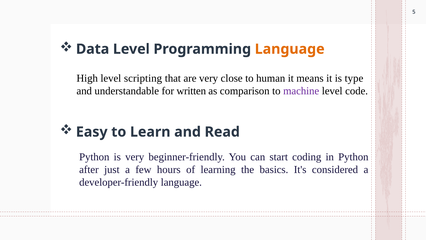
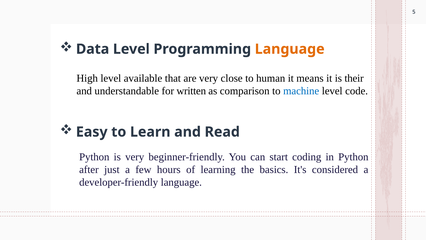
scripting: scripting -> available
type: type -> their
machine colour: purple -> blue
